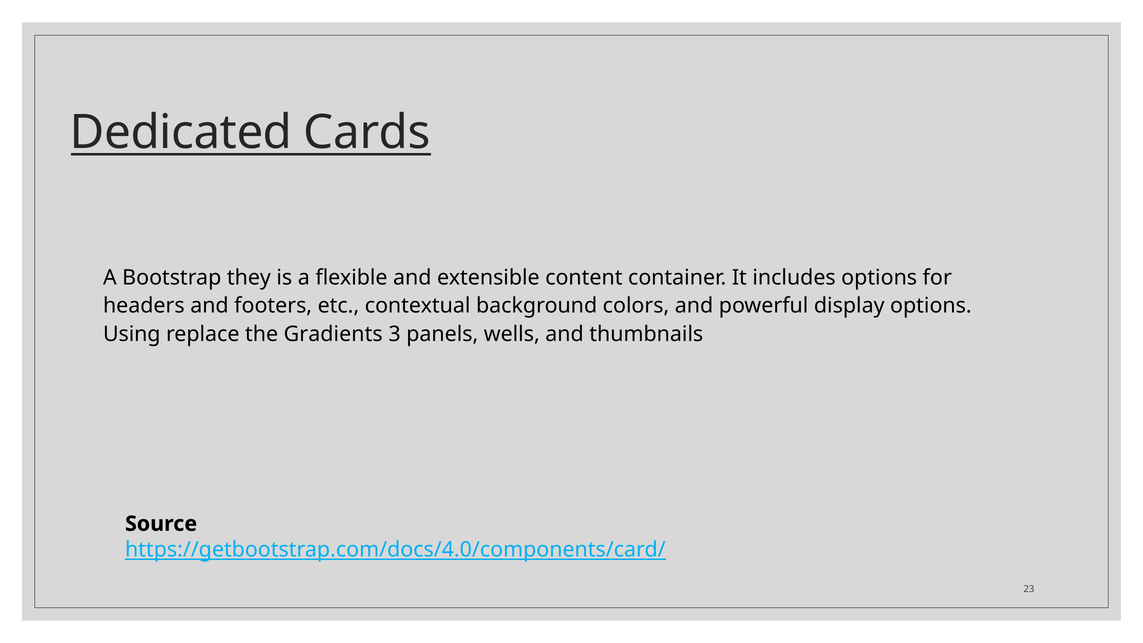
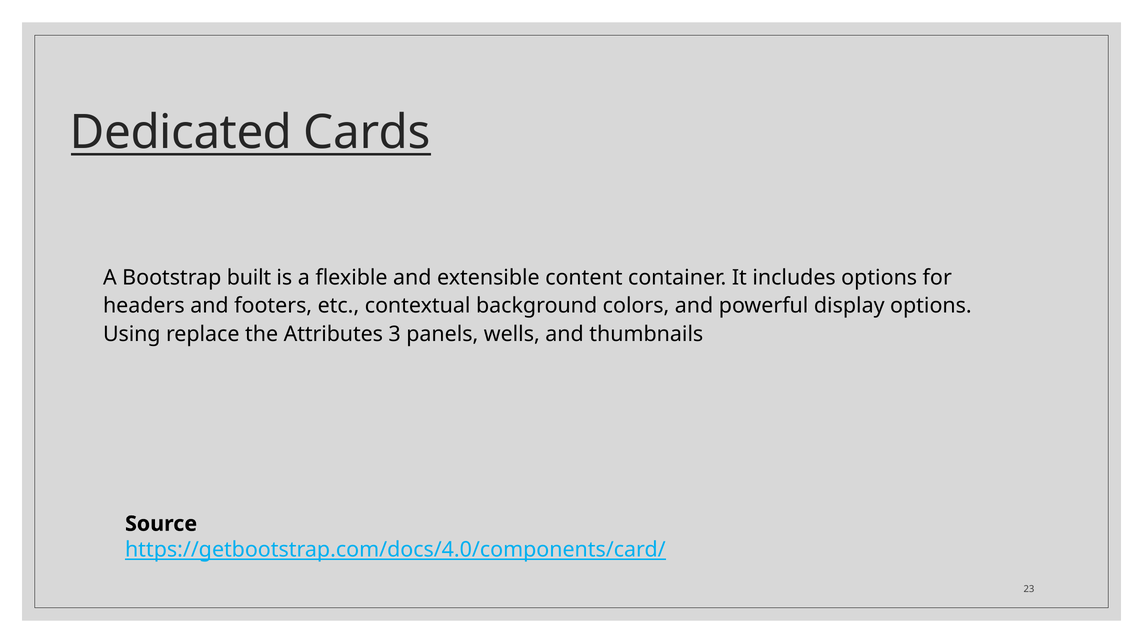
they: they -> built
Gradients: Gradients -> Attributes
